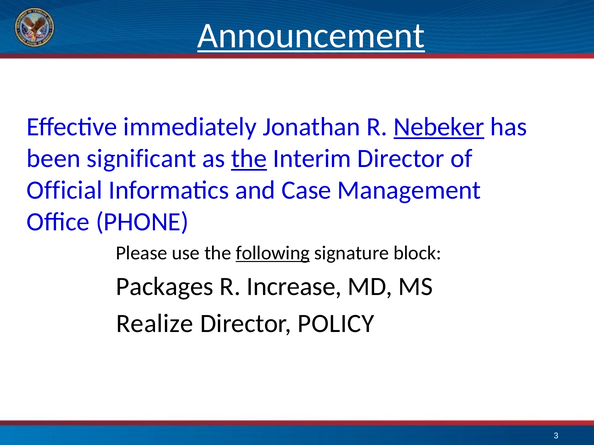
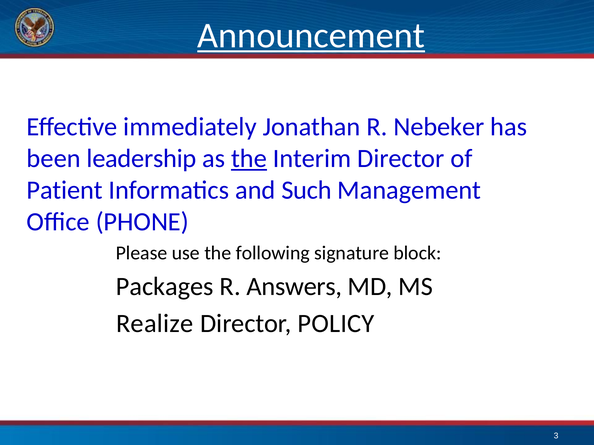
Nebeker underline: present -> none
significant: significant -> leadership
Official: Official -> Patient
Case: Case -> Such
following underline: present -> none
Increase: Increase -> Answers
